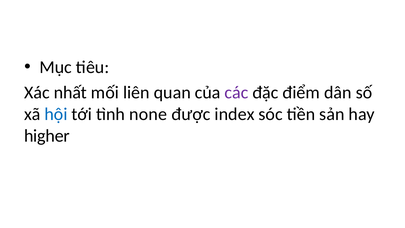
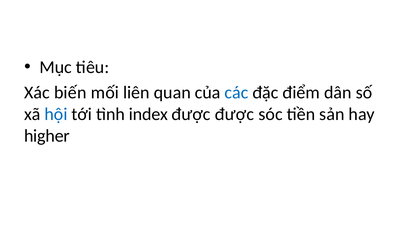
nhất: nhất -> biến
các colour: purple -> blue
none: none -> index
được index: index -> được
